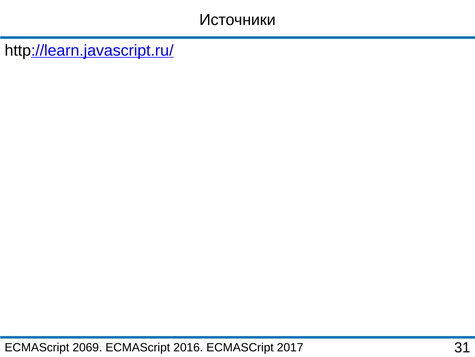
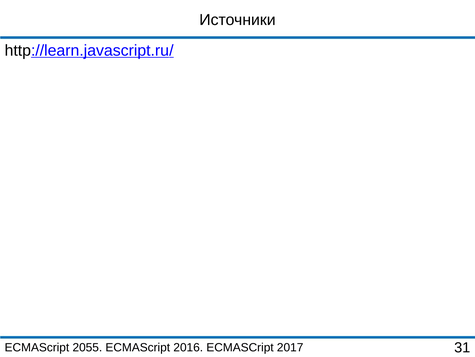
2069: 2069 -> 2055
